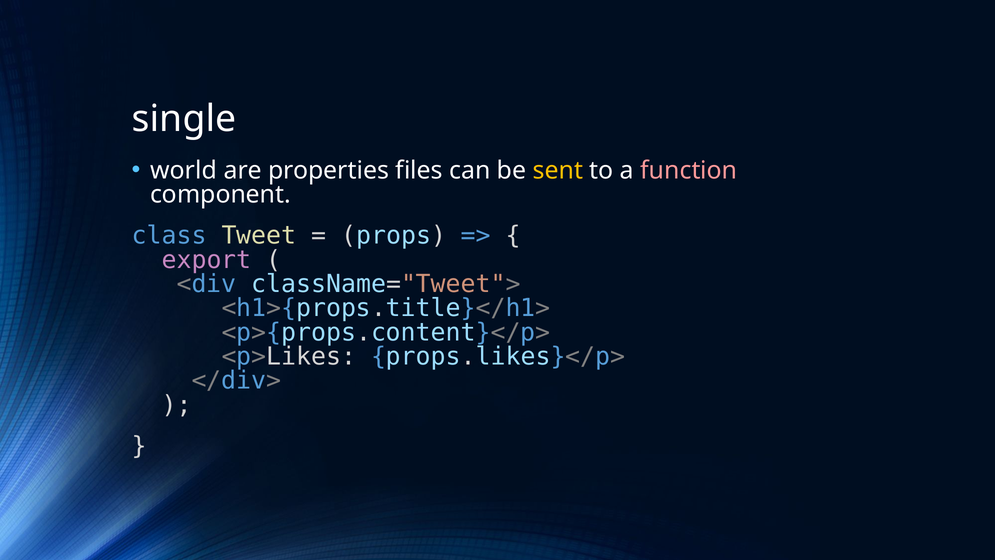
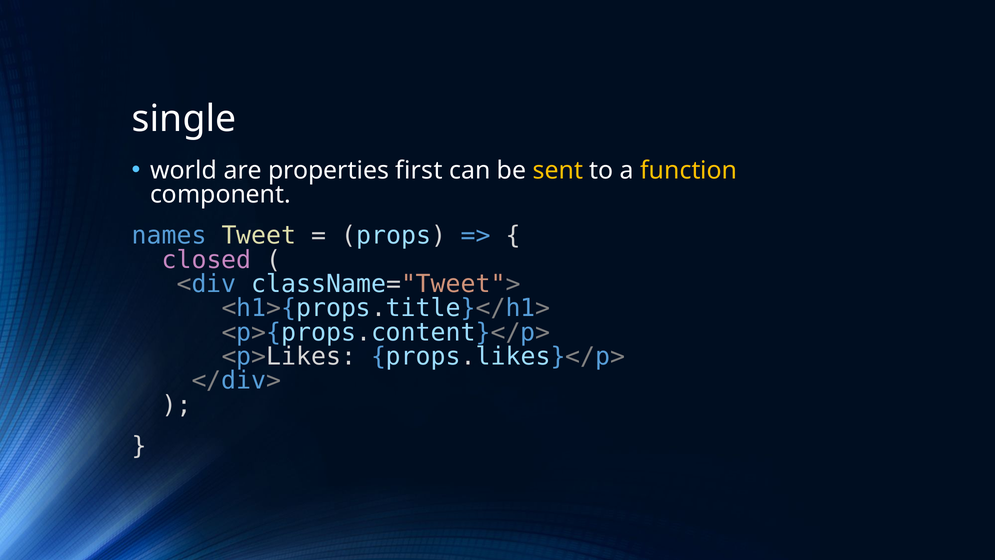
files: files -> first
function colour: pink -> yellow
class: class -> names
export: export -> closed
